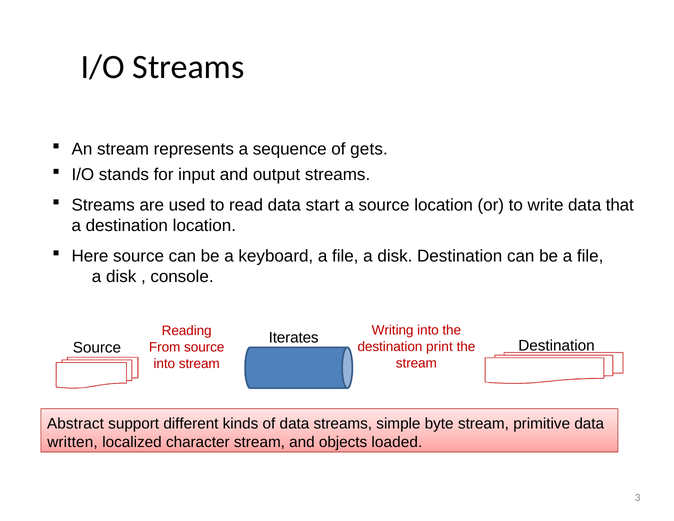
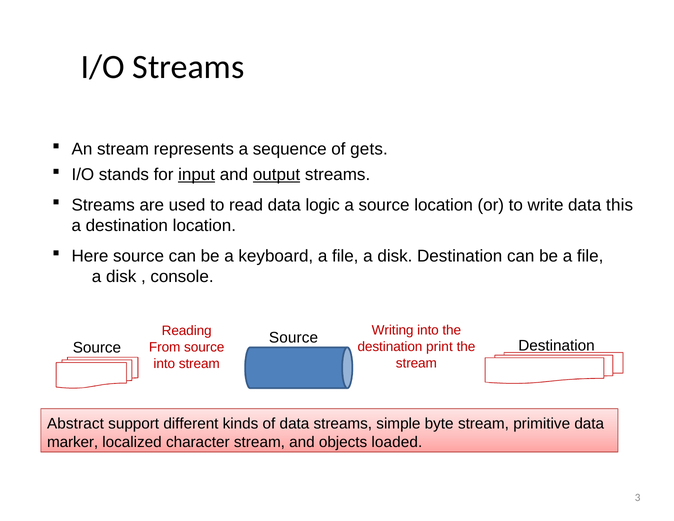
input underline: none -> present
output underline: none -> present
start: start -> logic
that: that -> this
Iterates at (294, 337): Iterates -> Source
written: written -> marker
